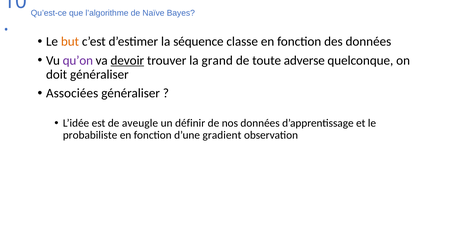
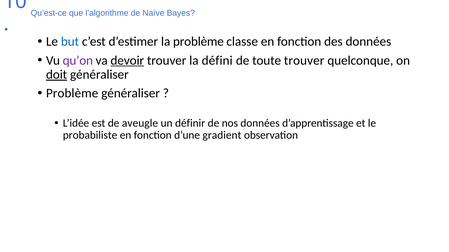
but colour: orange -> blue
la séquence: séquence -> problème
grand: grand -> défini
toute adverse: adverse -> trouver
doit underline: none -> present
Associées at (72, 93): Associées -> Problème
